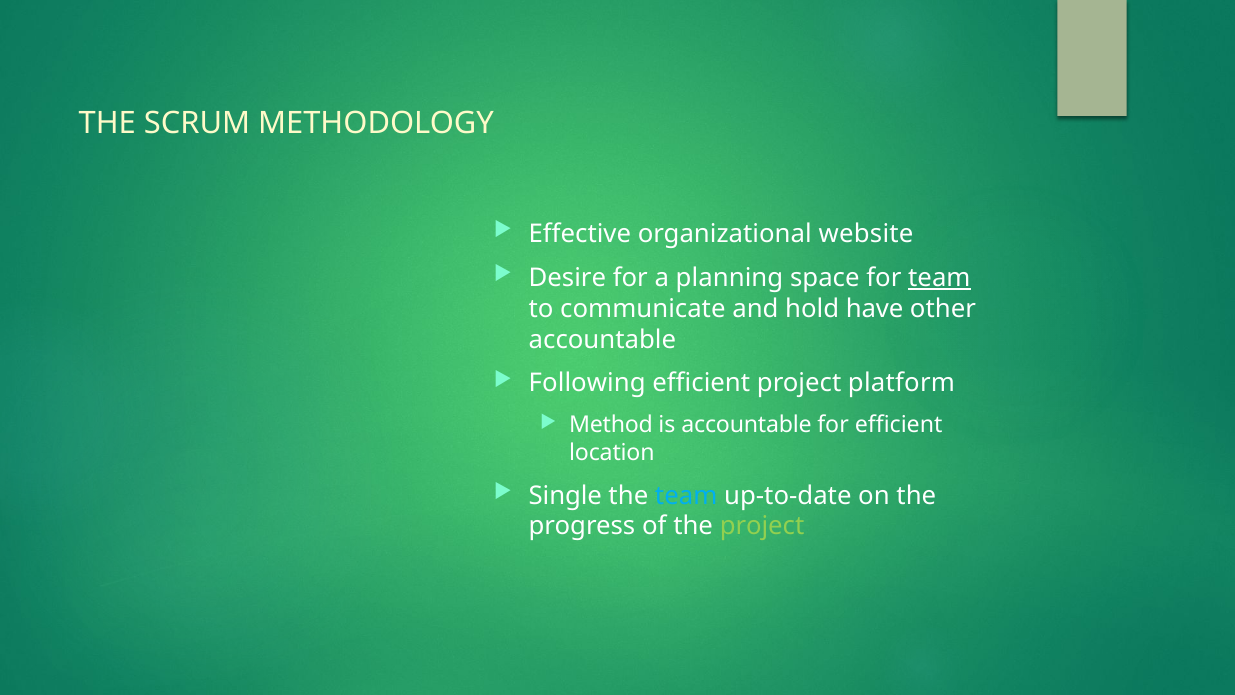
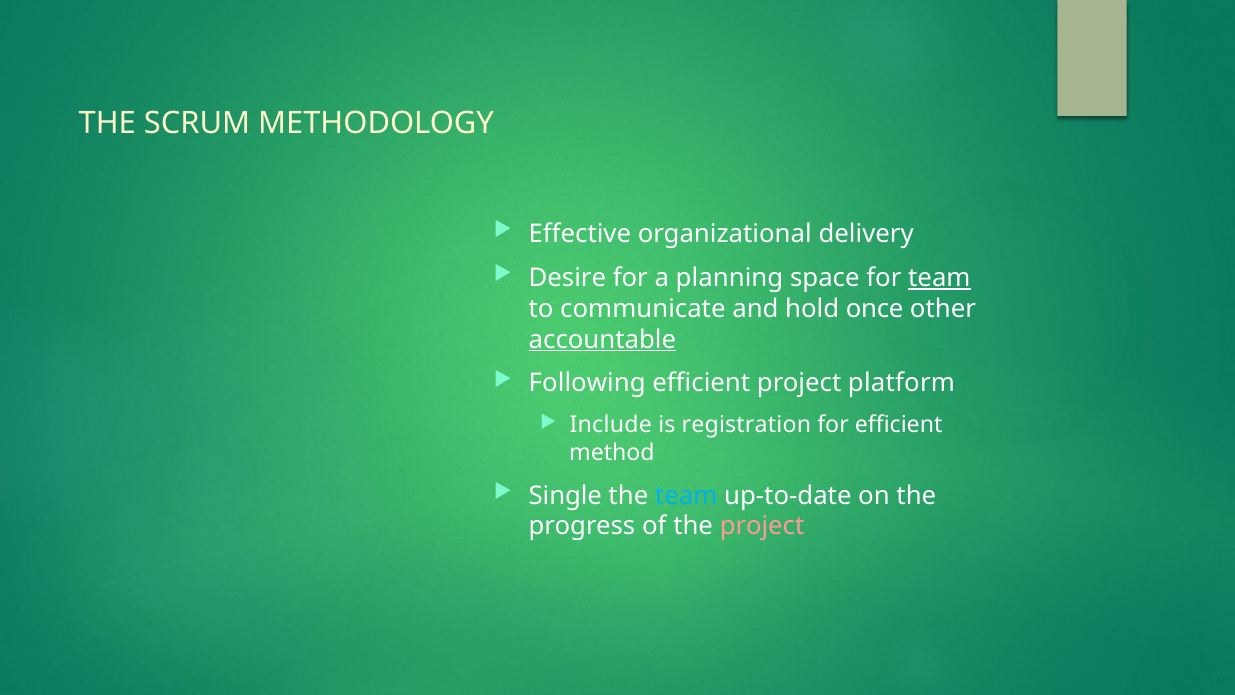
website: website -> delivery
have: have -> once
accountable at (602, 339) underline: none -> present
Method: Method -> Include
is accountable: accountable -> registration
location: location -> method
project at (762, 526) colour: light green -> pink
